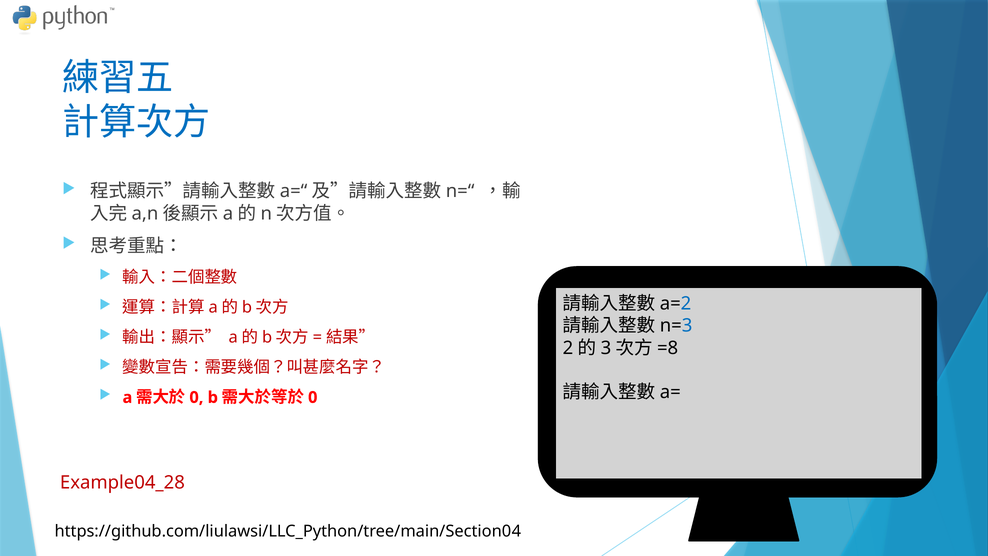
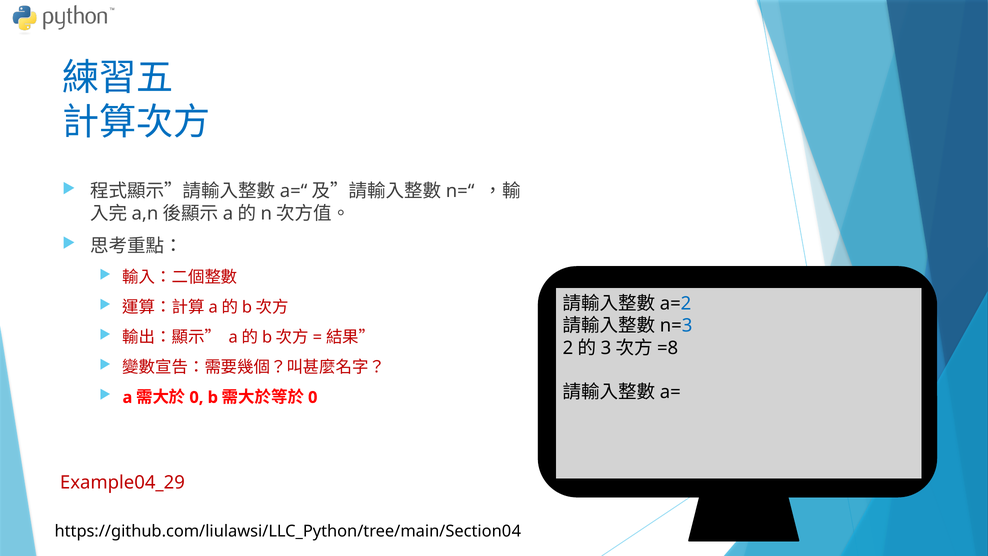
Example04_28: Example04_28 -> Example04_29
